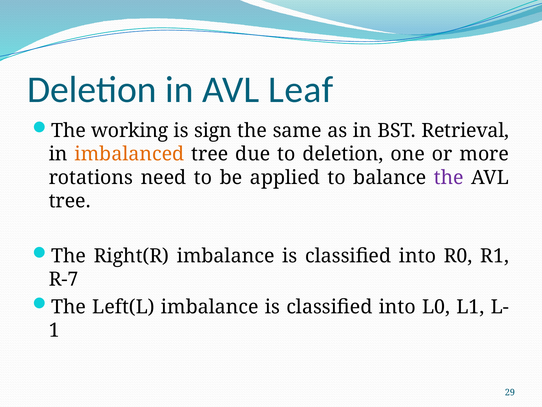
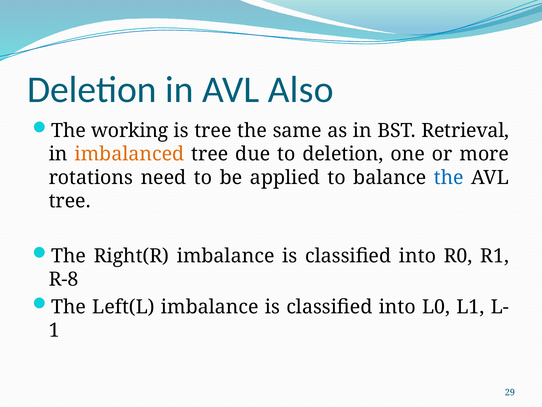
Leaf: Leaf -> Also
is sign: sign -> tree
the at (449, 177) colour: purple -> blue
R-7: R-7 -> R-8
